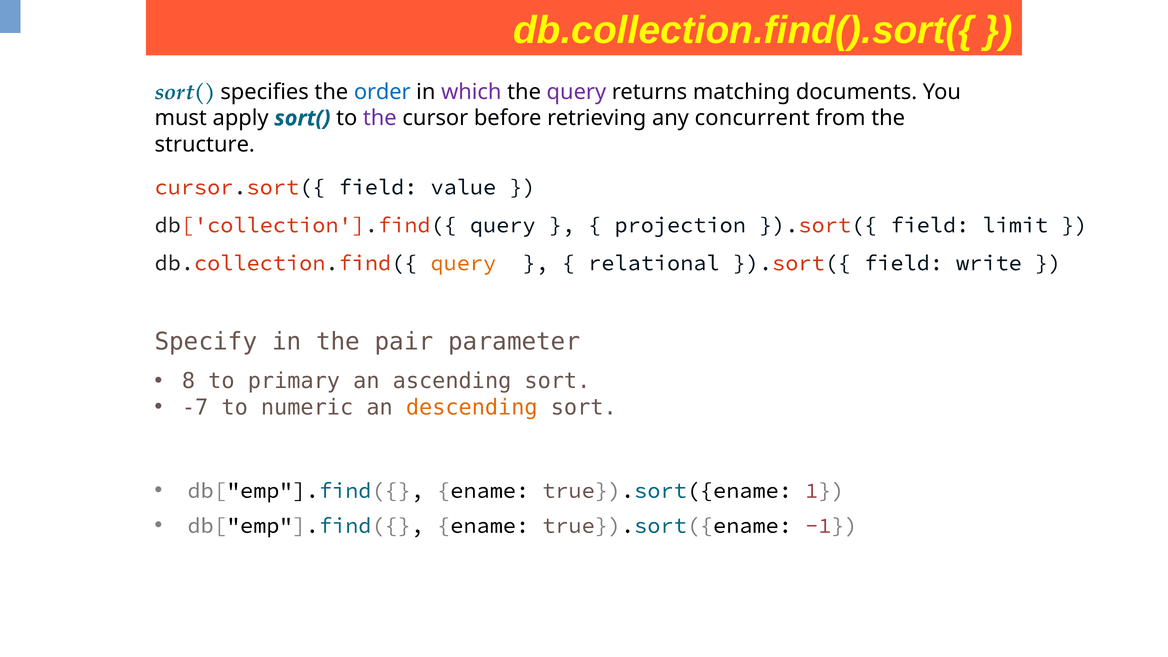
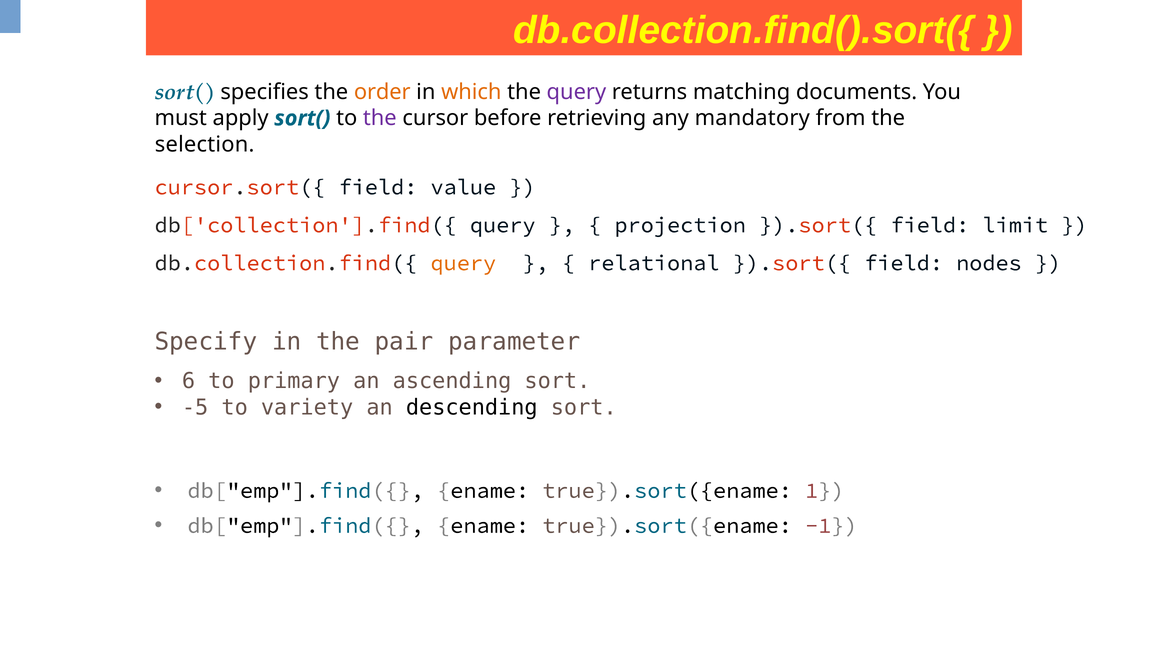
order colour: blue -> orange
which colour: purple -> orange
concurrent: concurrent -> mandatory
structure: structure -> selection
write: write -> nodes
8: 8 -> 6
-7: -7 -> -5
numeric: numeric -> variety
descending colour: orange -> black
